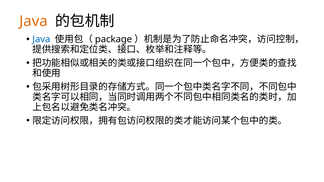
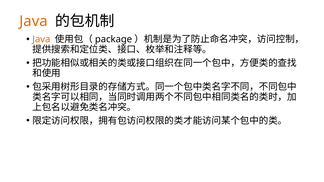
Java at (41, 39) colour: blue -> orange
